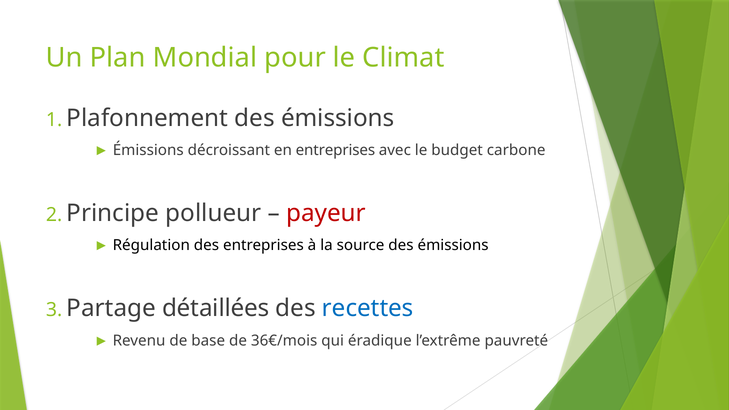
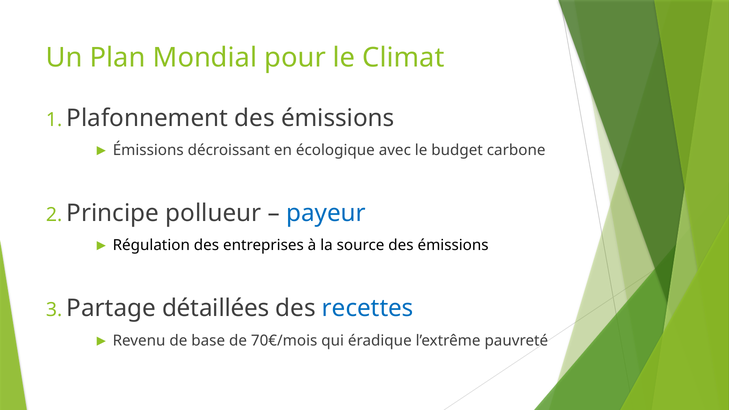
en entreprises: entreprises -> écologique
payeur colour: red -> blue
36€/mois: 36€/mois -> 70€/mois
